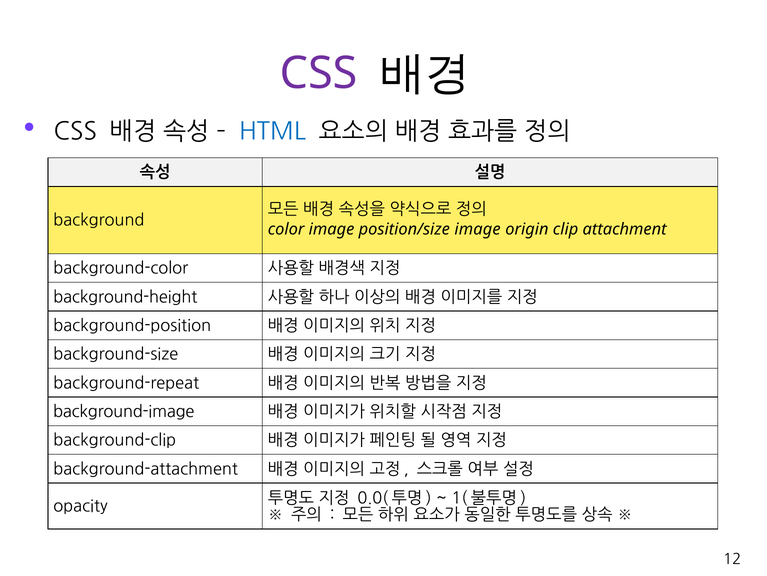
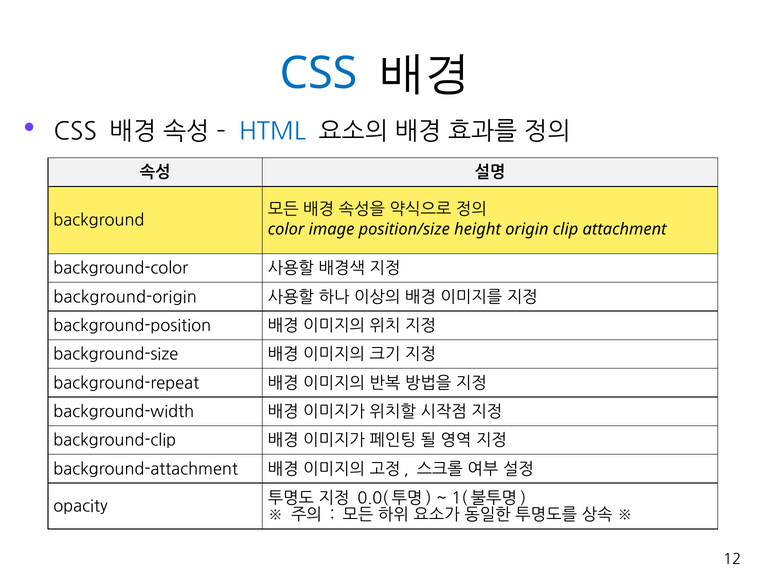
CSS at (319, 73) colour: purple -> blue
position/size image: image -> height
background-height: background-height -> background-origin
background-image: background-image -> background-width
